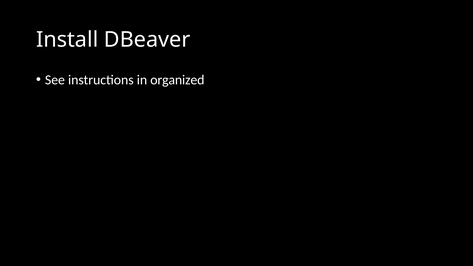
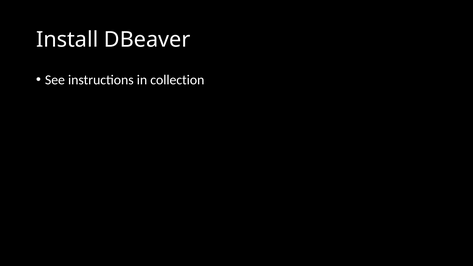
organized: organized -> collection
